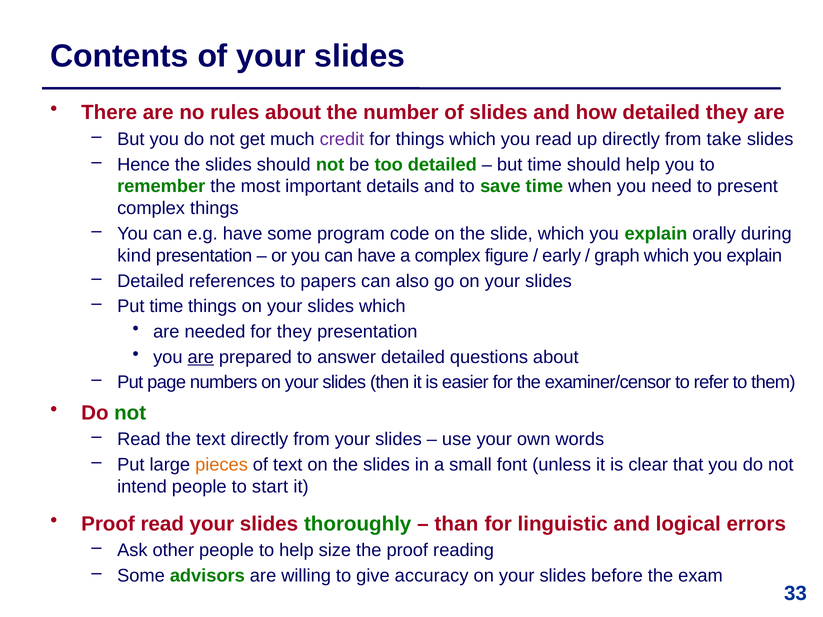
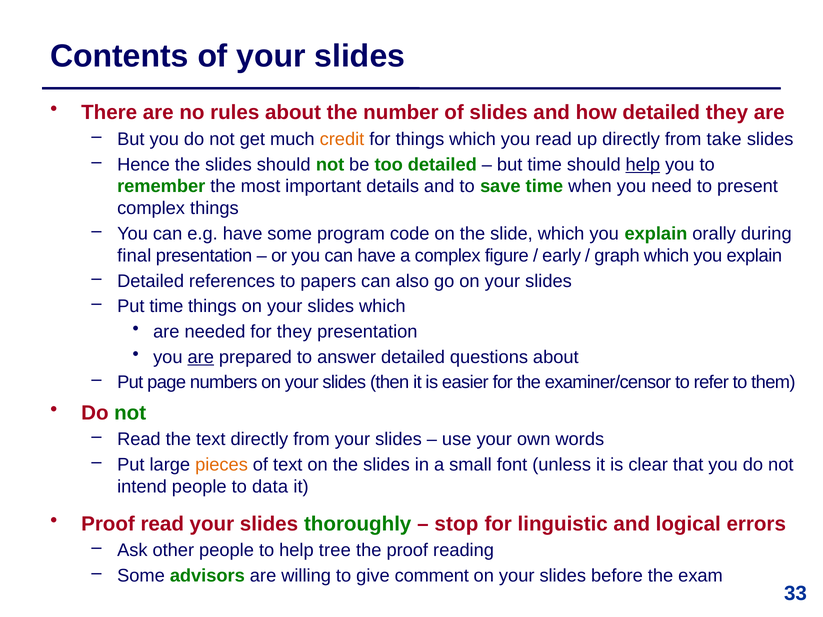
credit colour: purple -> orange
help at (643, 165) underline: none -> present
kind: kind -> final
start: start -> data
than: than -> stop
size: size -> tree
accuracy: accuracy -> comment
